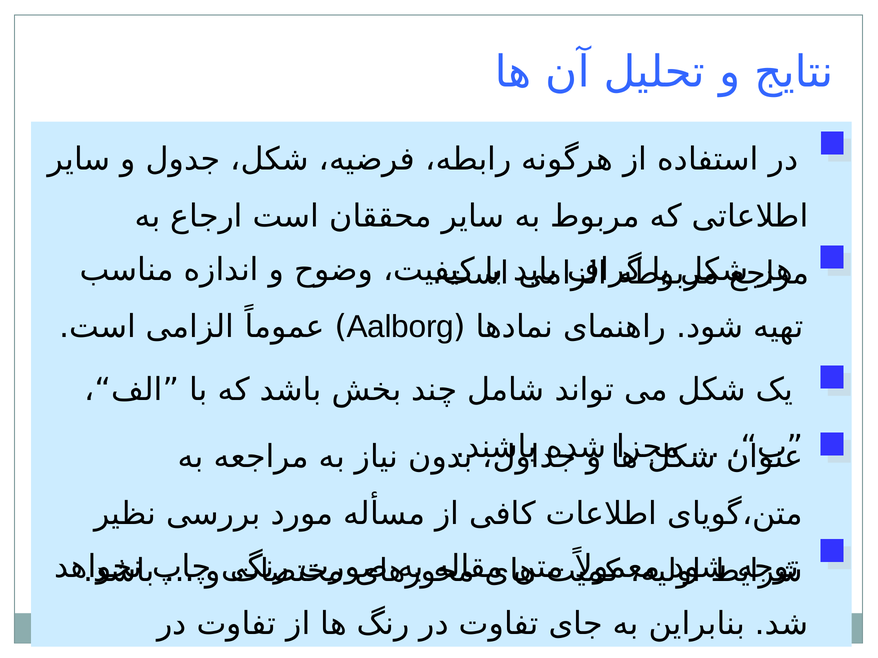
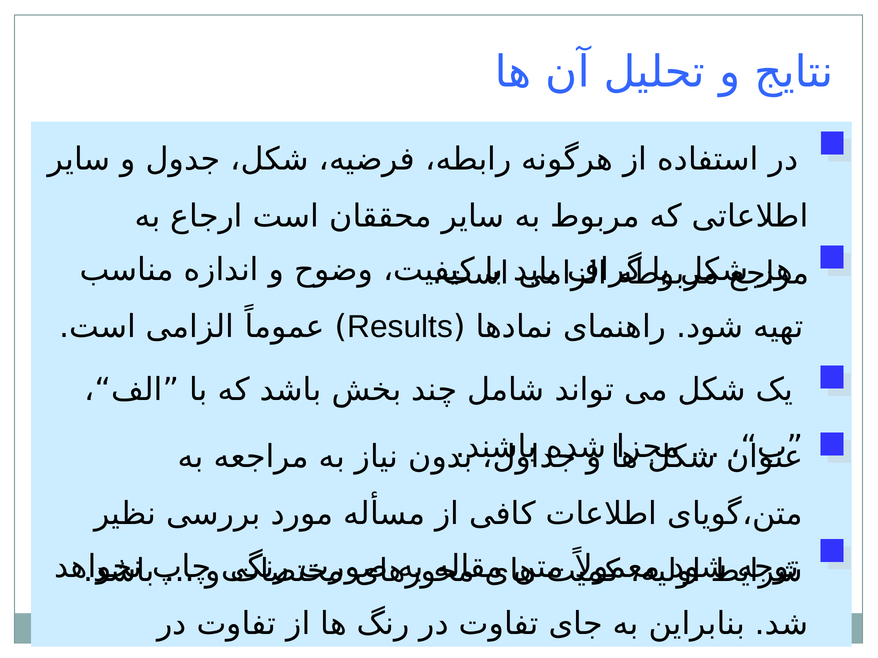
Aalborg: Aalborg -> Results
